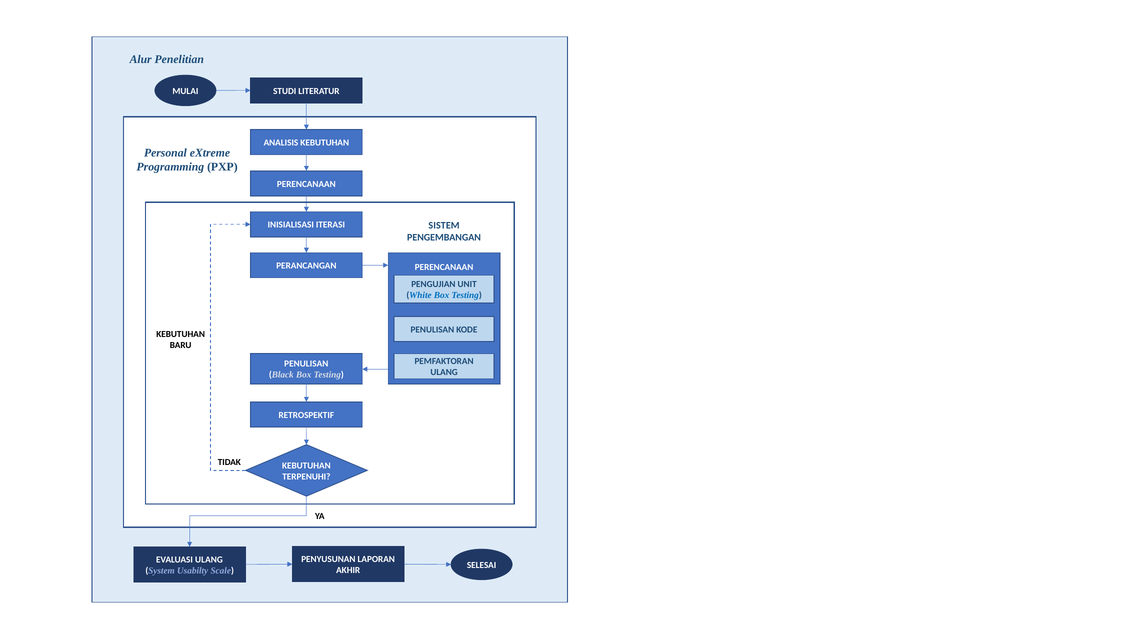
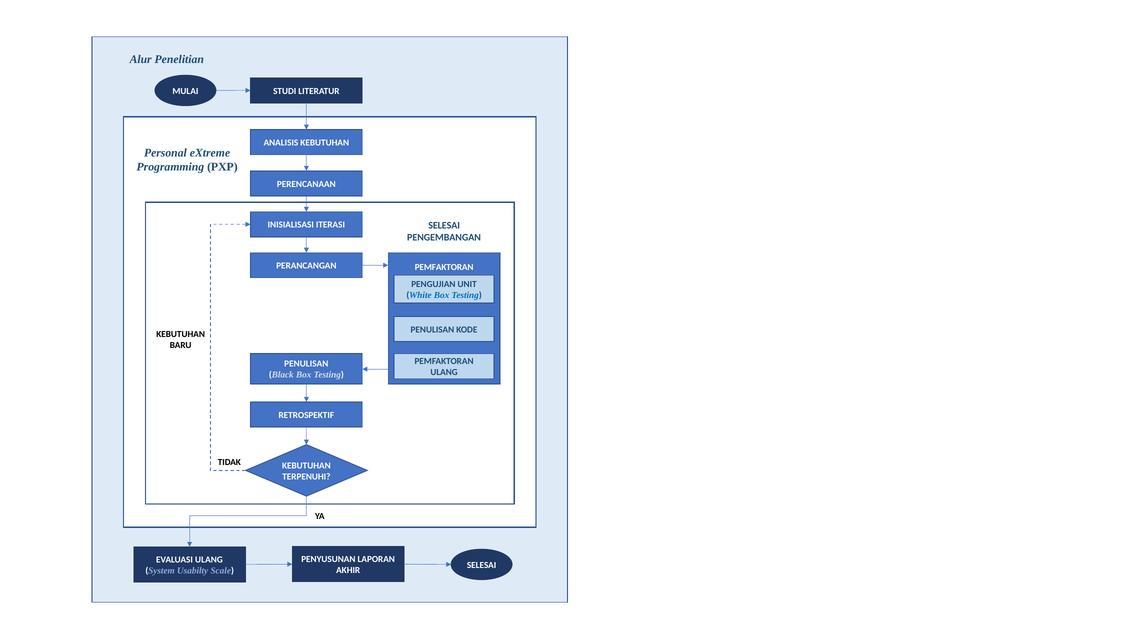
SISTEM at (444, 225): SISTEM -> SELESAI
PERANCANGAN PERENCANAAN: PERENCANAAN -> PEMFAKTORAN
